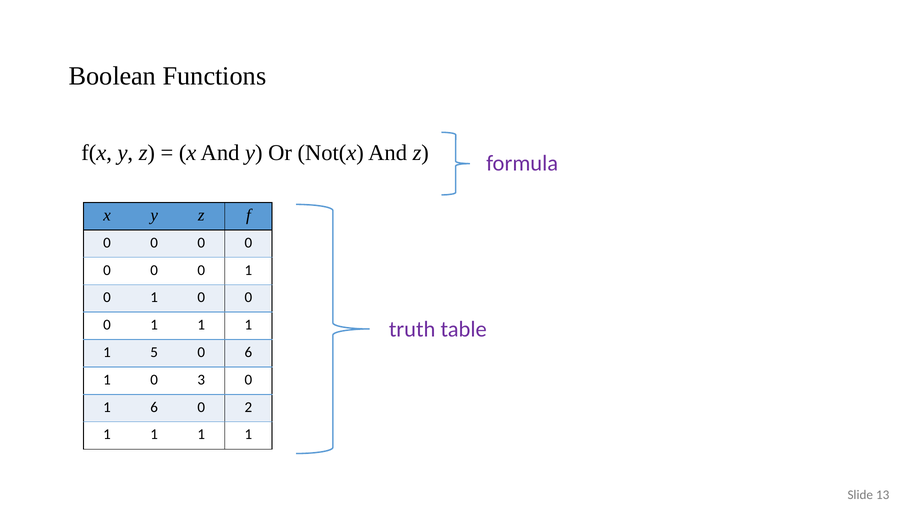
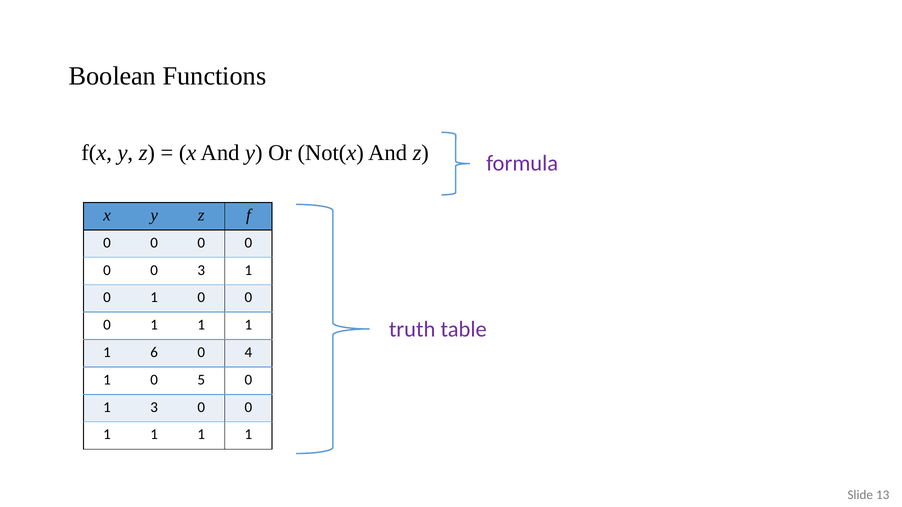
0 at (201, 270): 0 -> 3
5: 5 -> 6
0 6: 6 -> 4
3: 3 -> 5
1 6: 6 -> 3
2 at (248, 407): 2 -> 0
